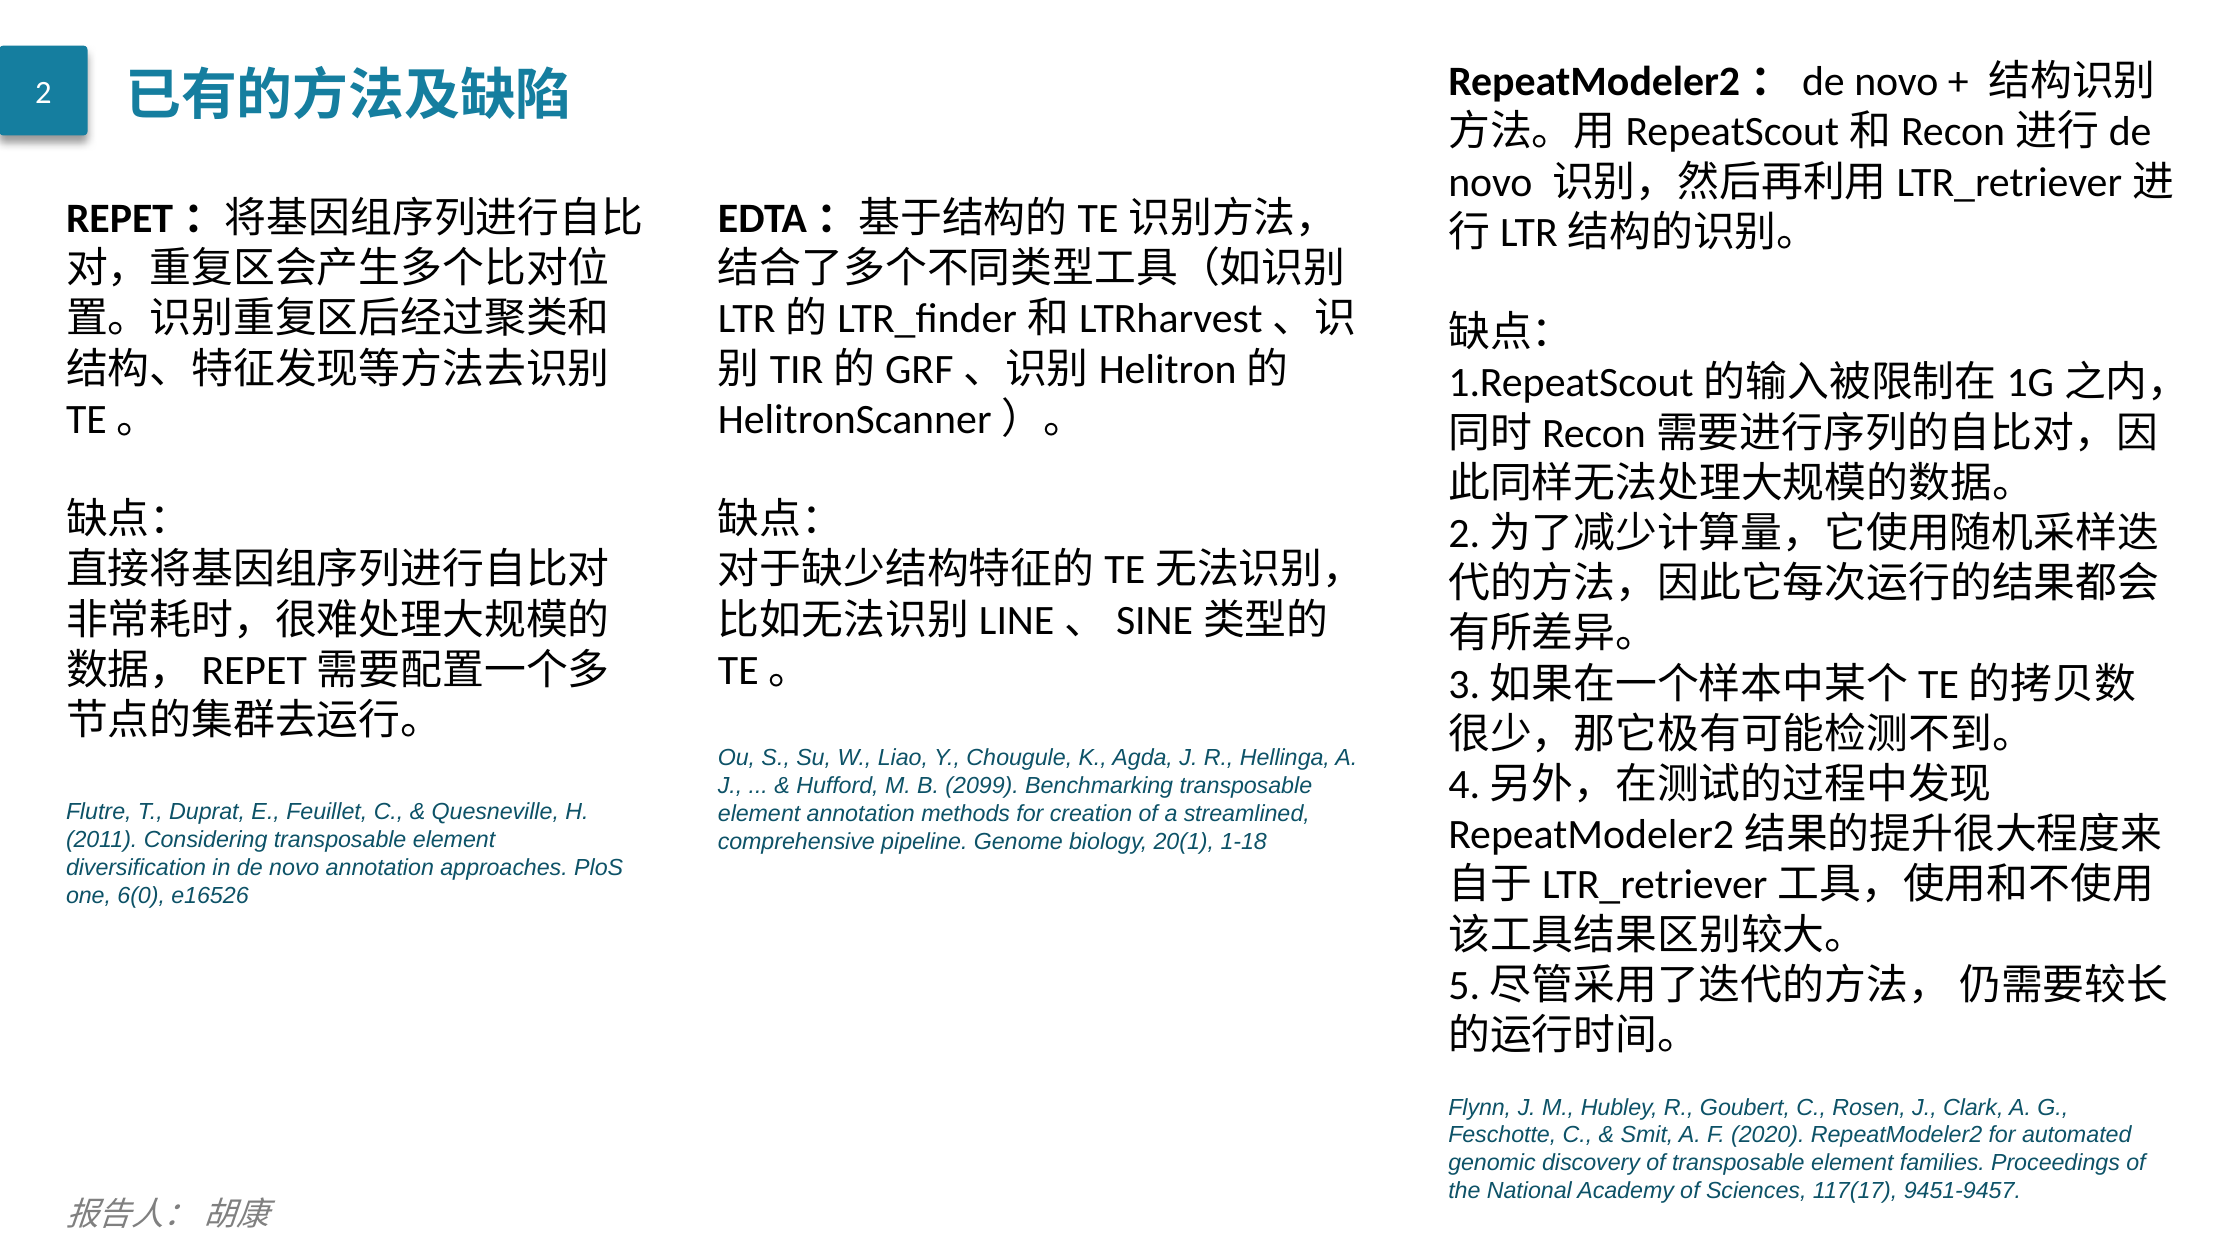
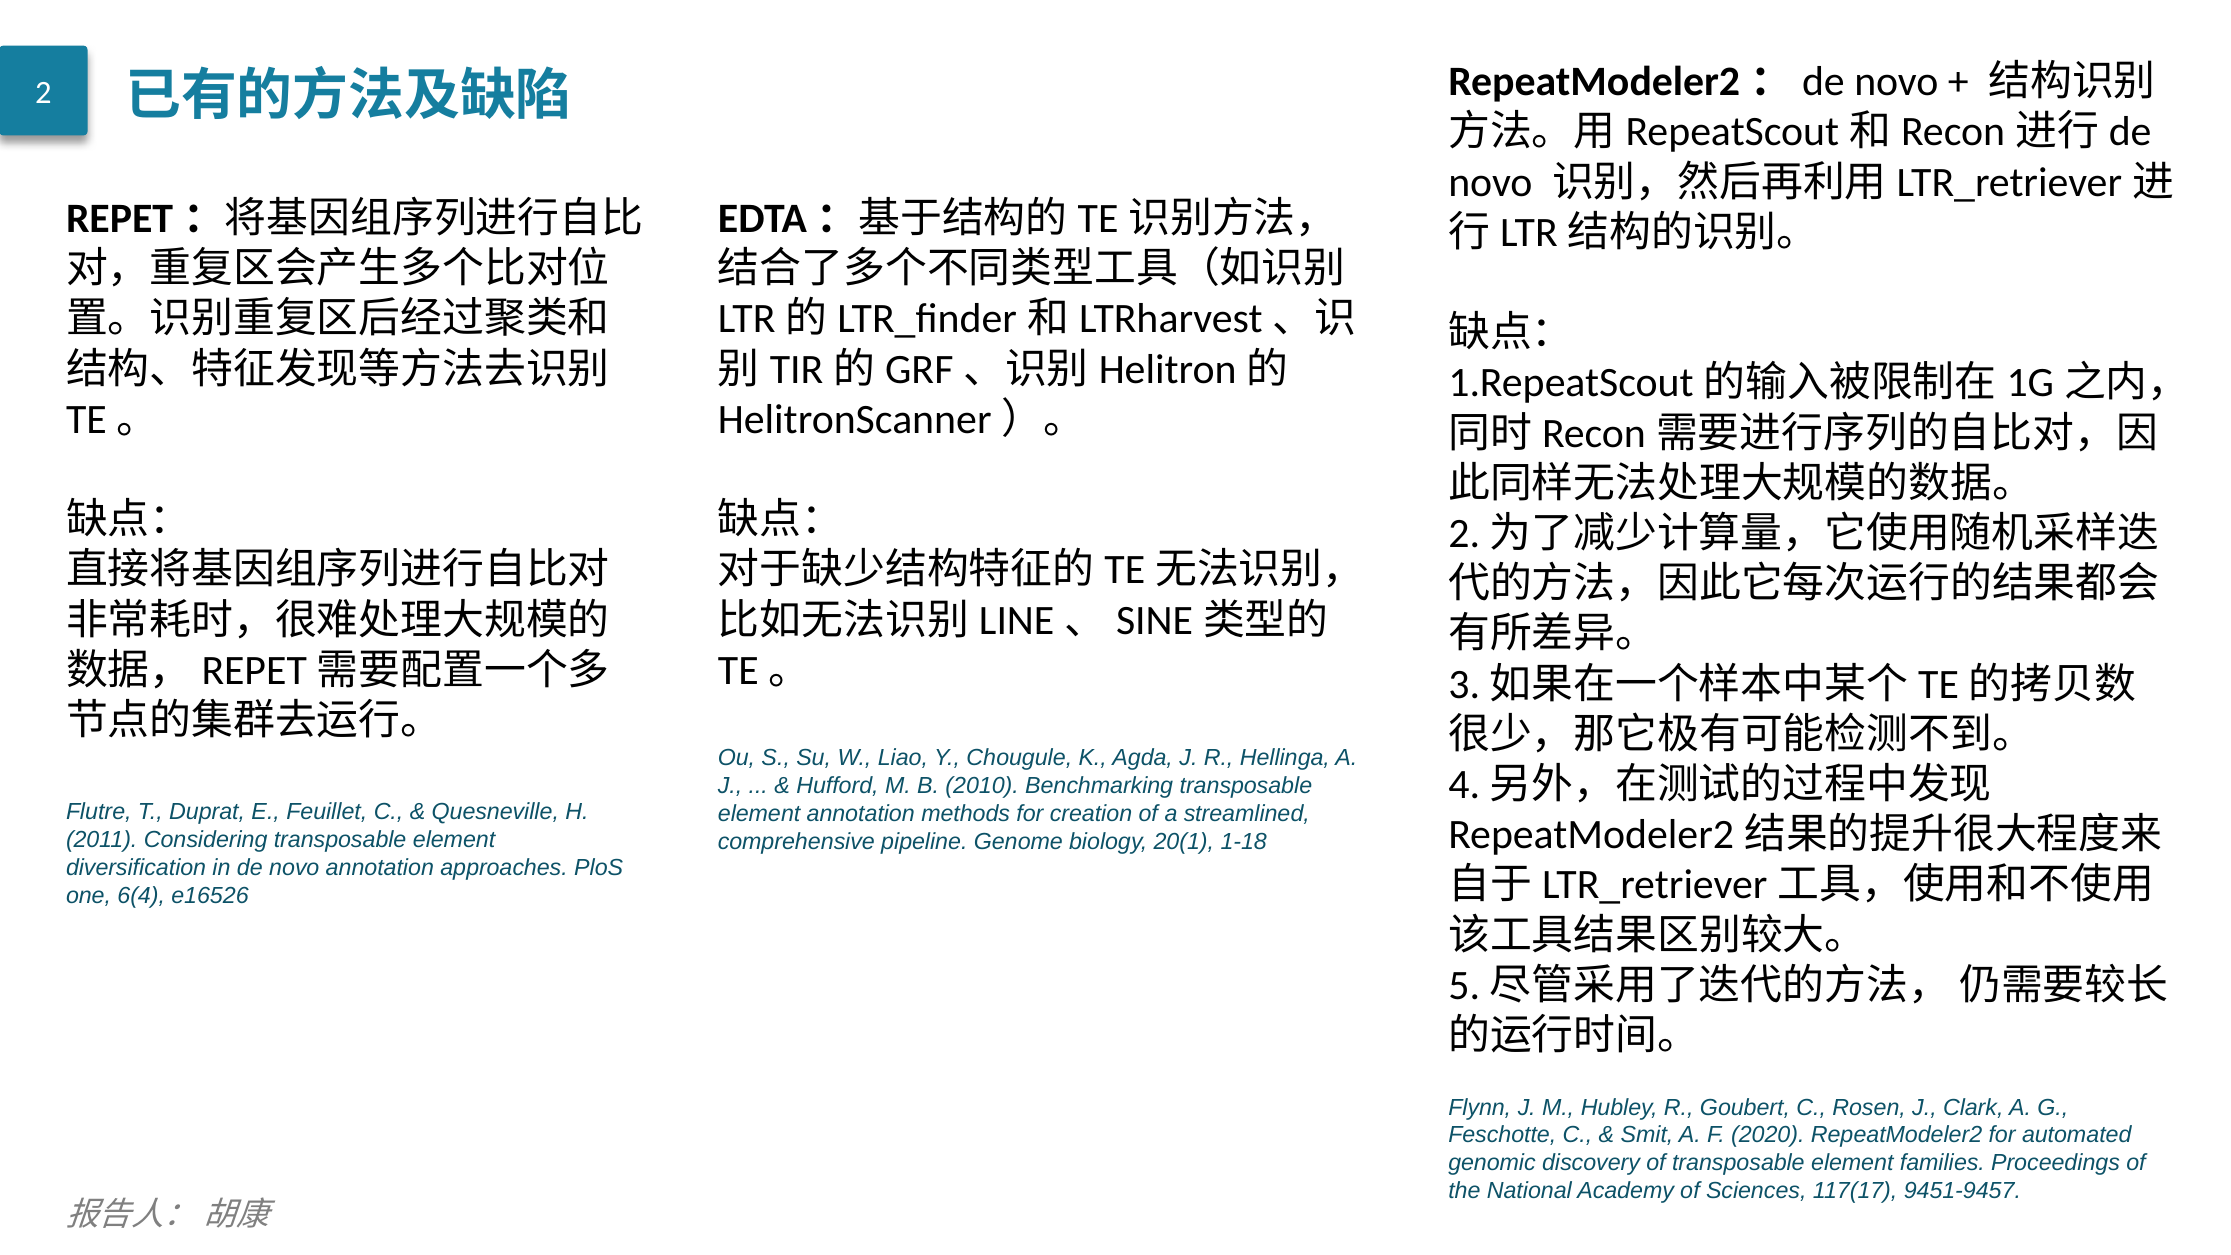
2099: 2099 -> 2010
6(0: 6(0 -> 6(4
